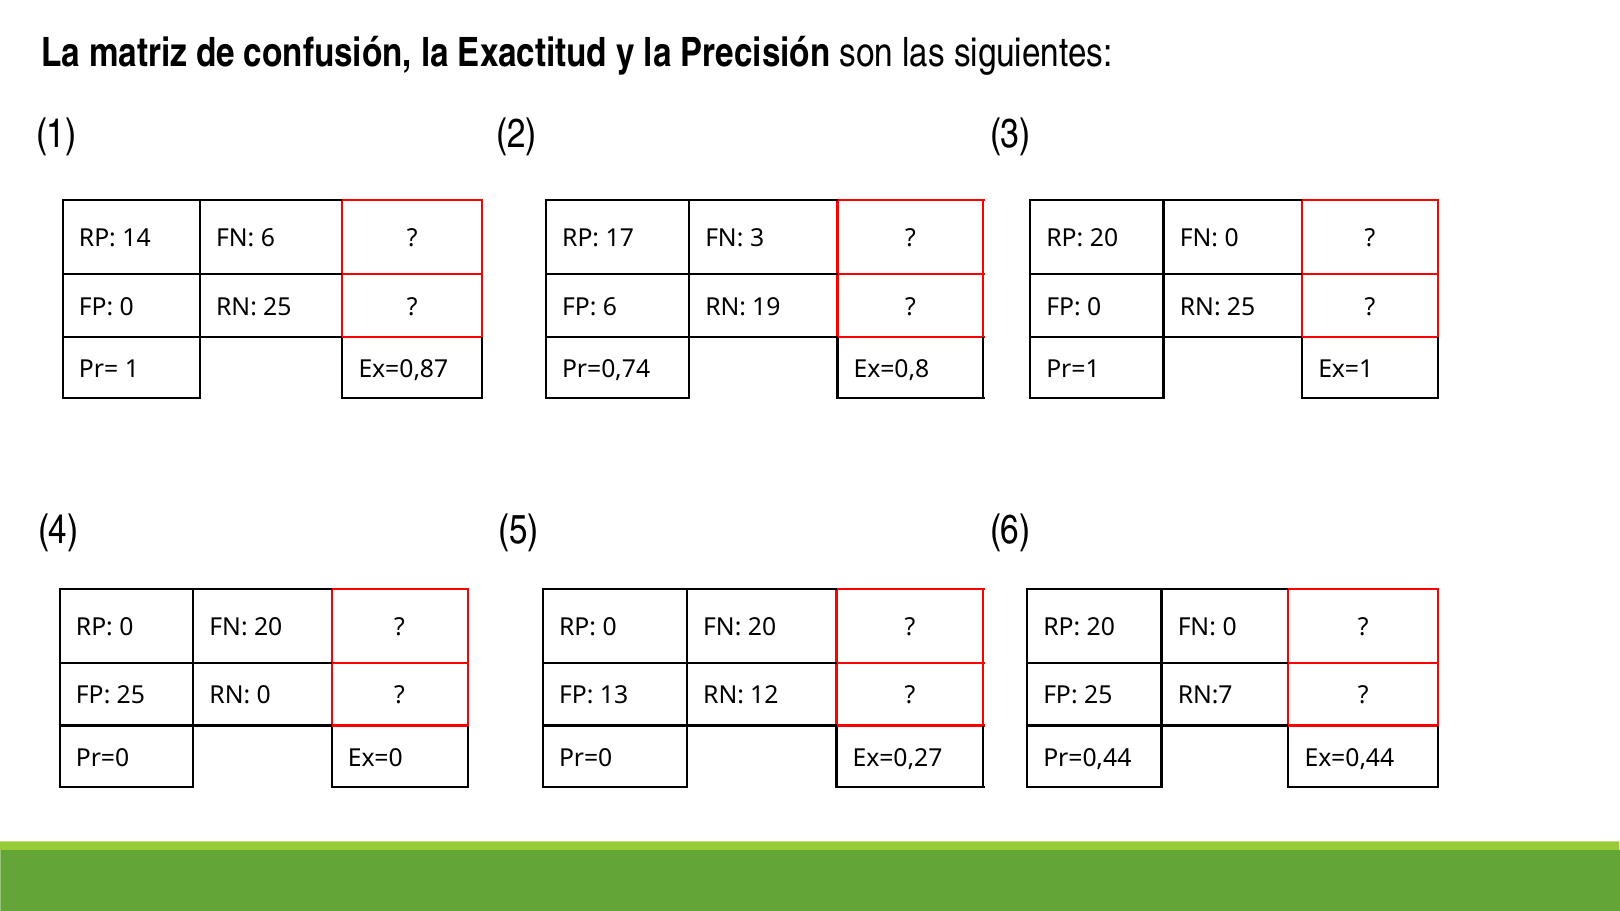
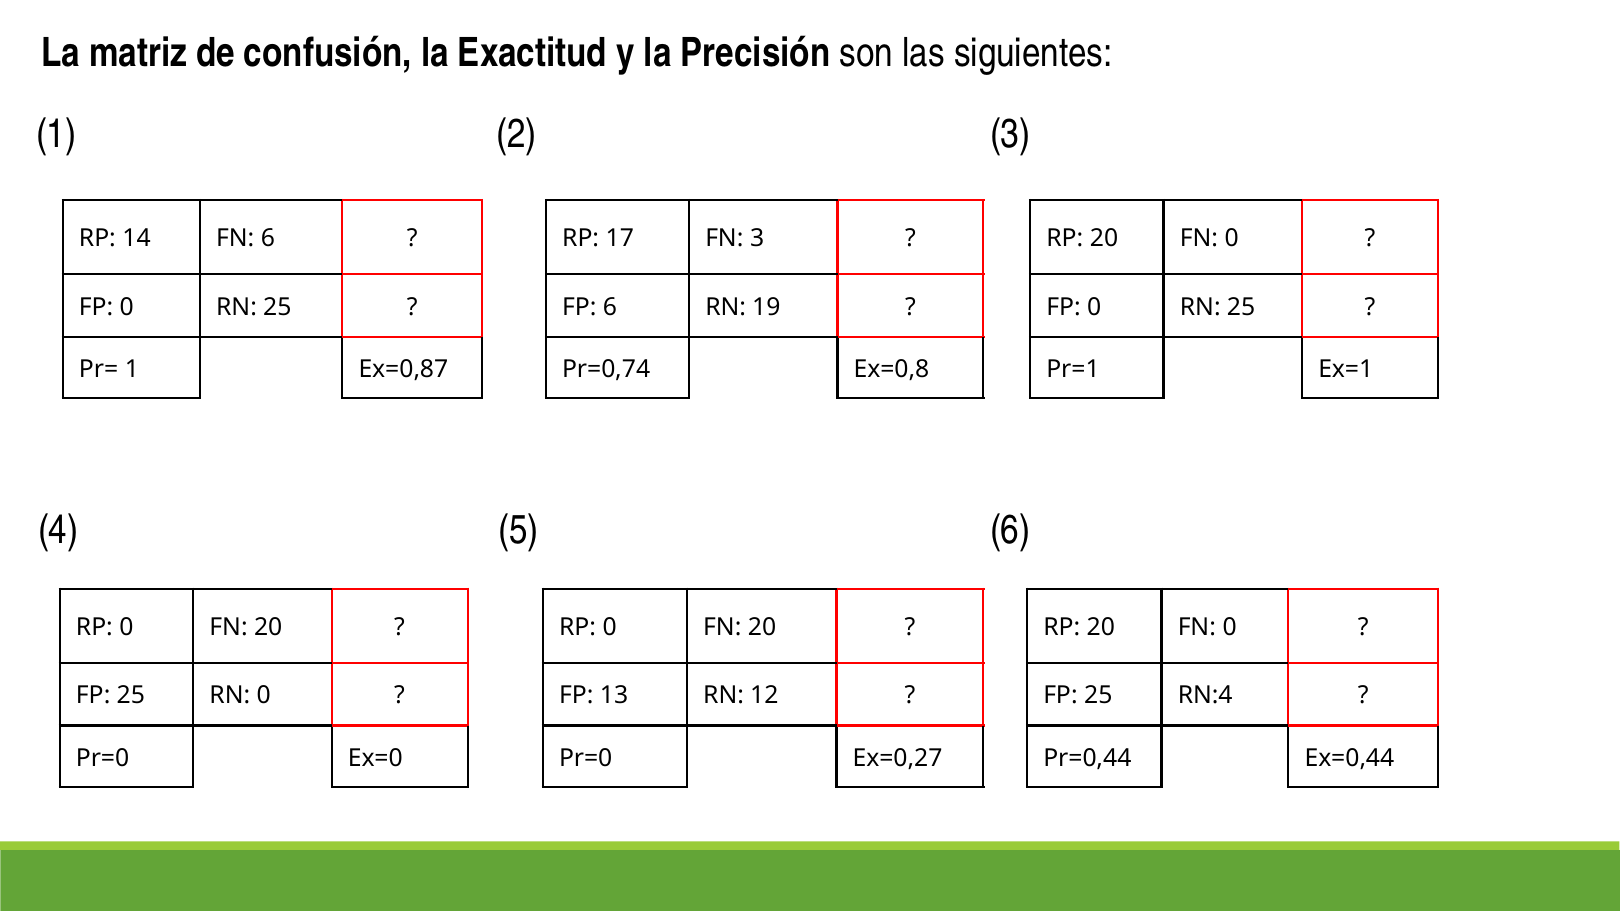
RN:7: RN:7 -> RN:4
